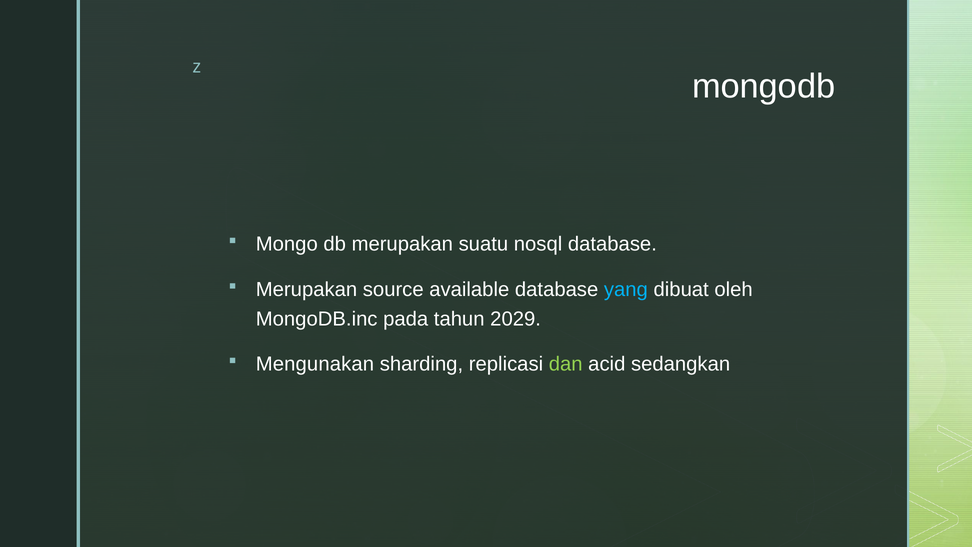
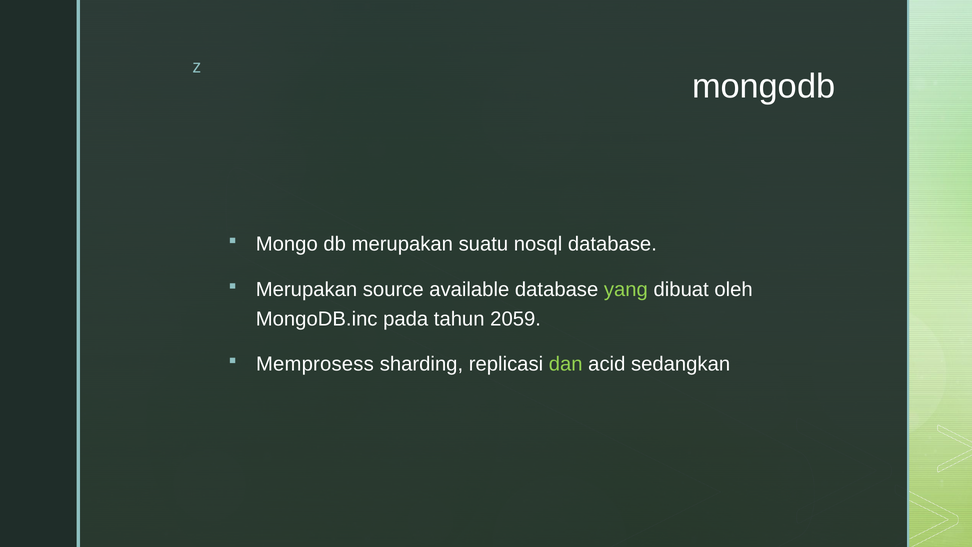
yang colour: light blue -> light green
2029: 2029 -> 2059
Mengunakan: Mengunakan -> Memprosess
